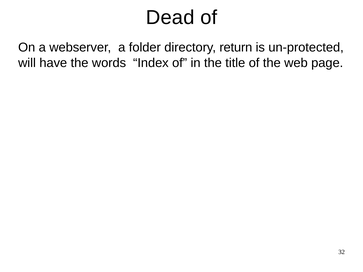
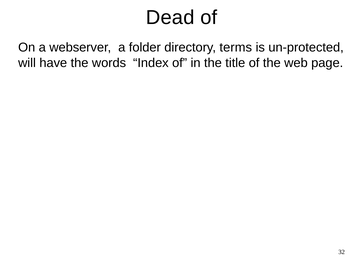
return: return -> terms
